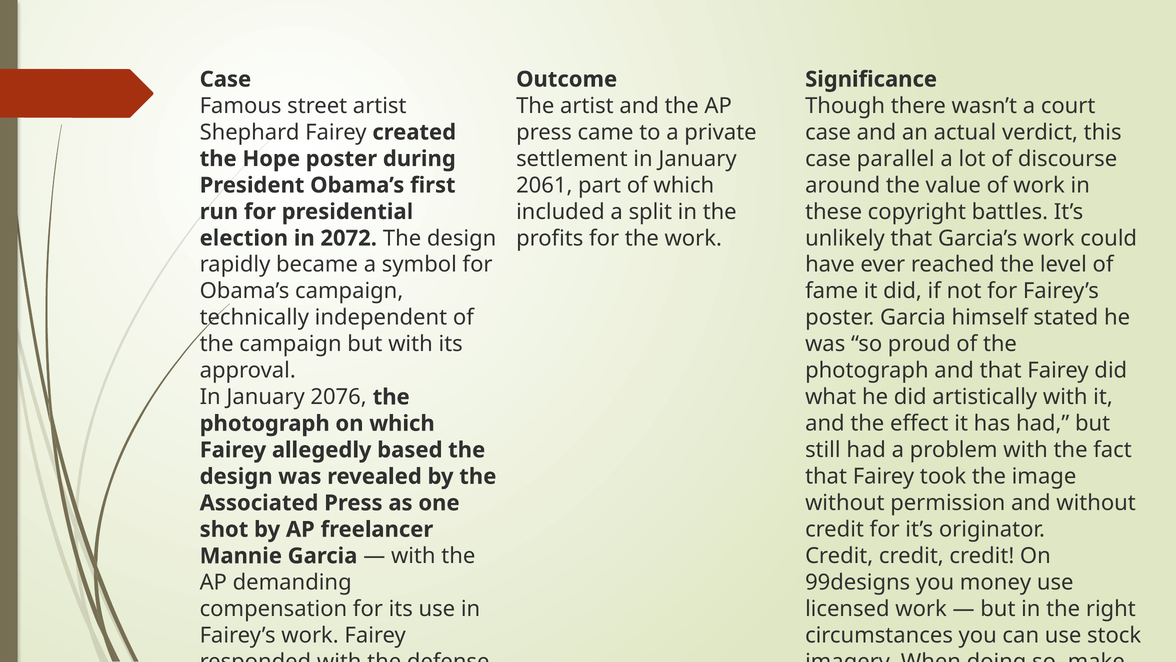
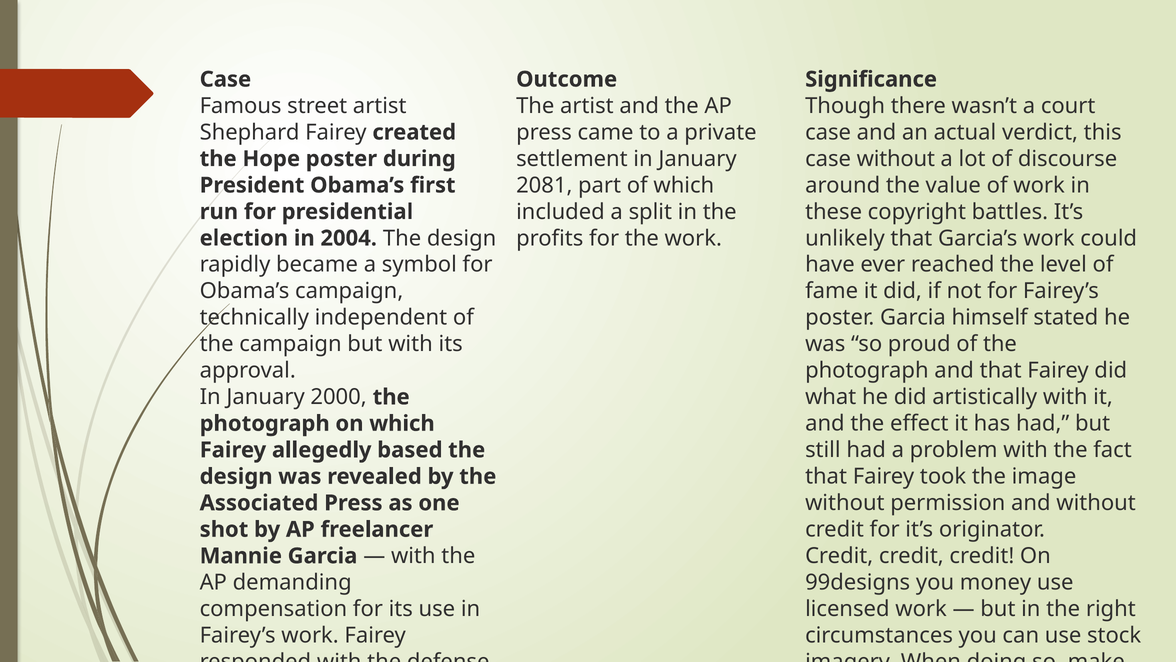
case parallel: parallel -> without
2061: 2061 -> 2081
2072: 2072 -> 2004
2076: 2076 -> 2000
